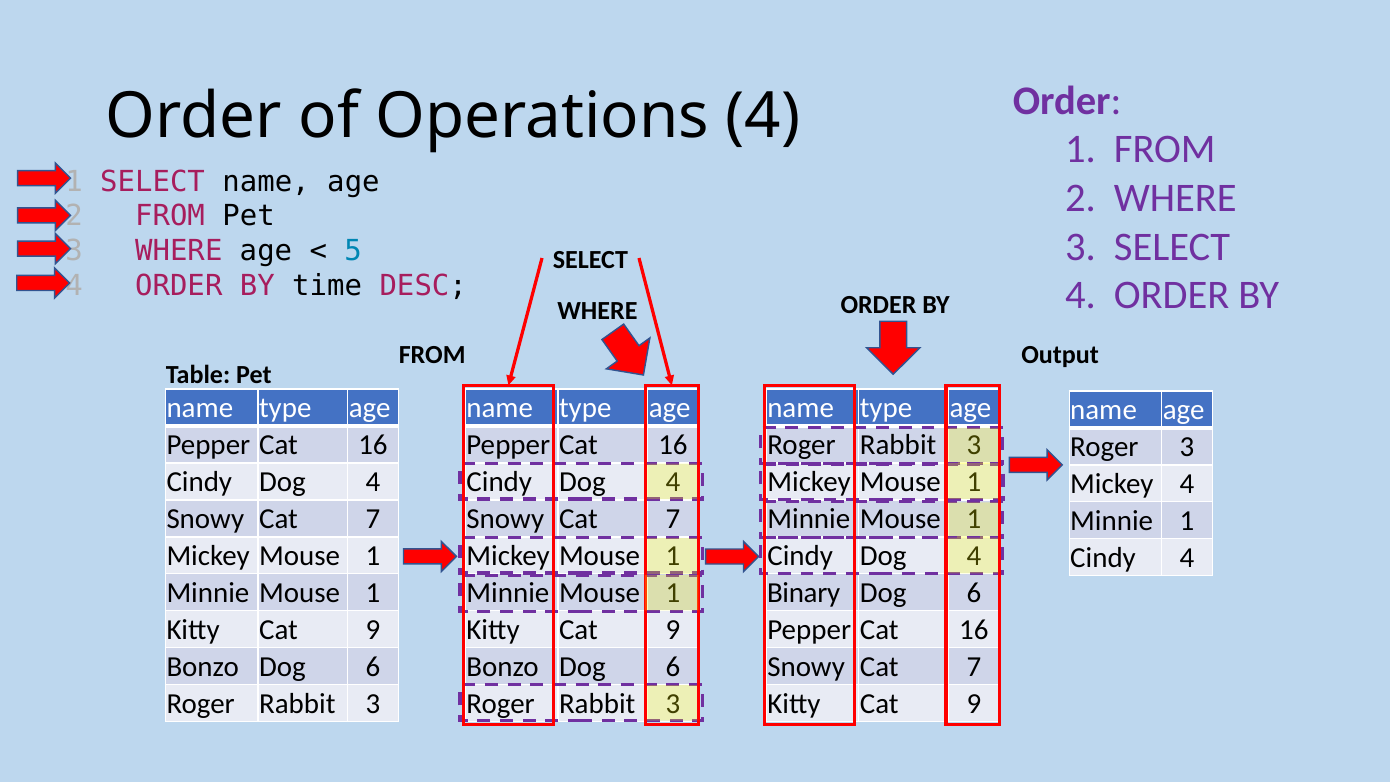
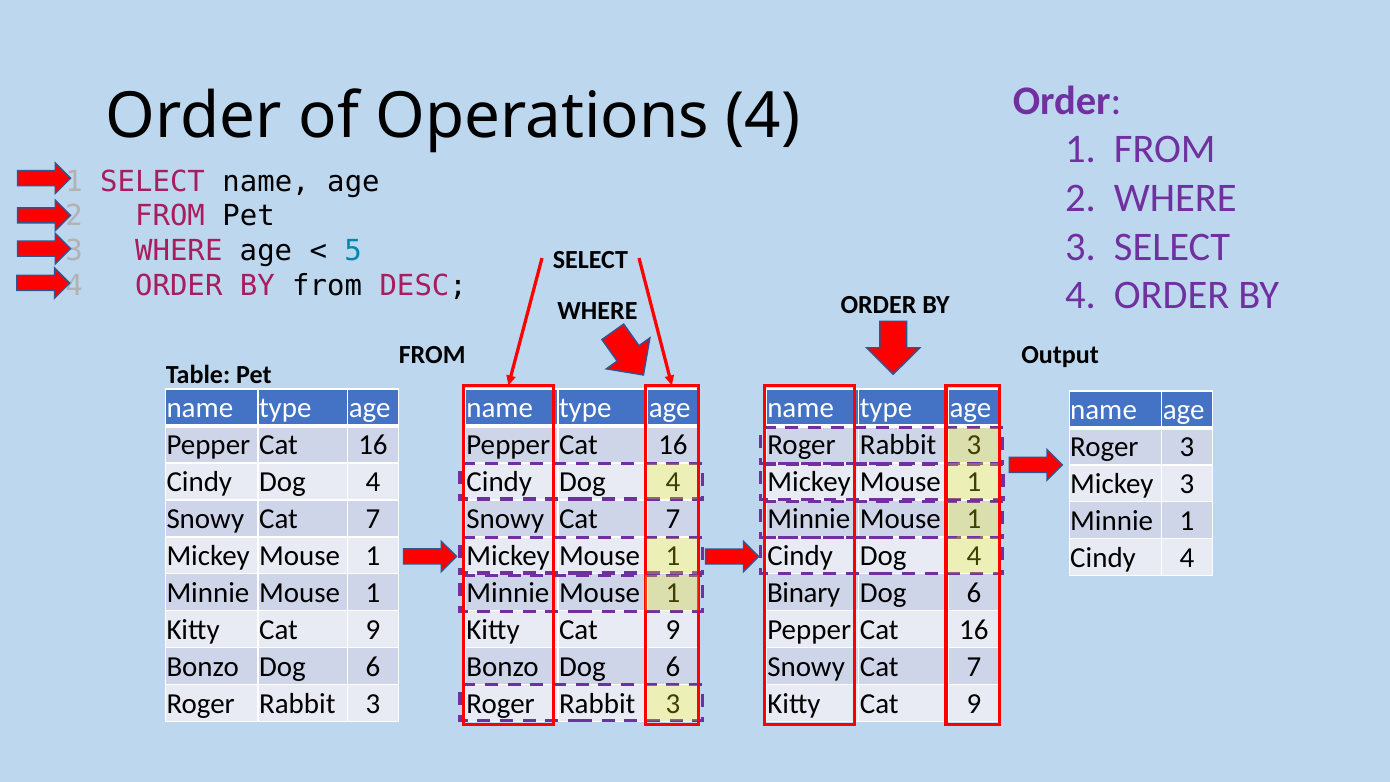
time at (327, 286): time -> from
Mickey 4: 4 -> 3
